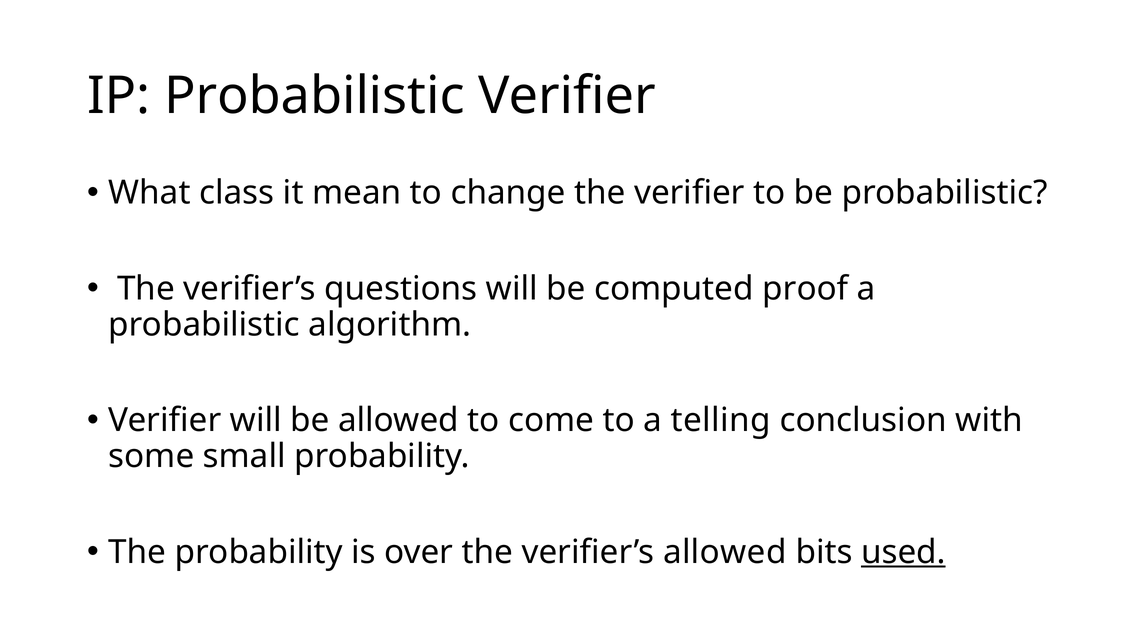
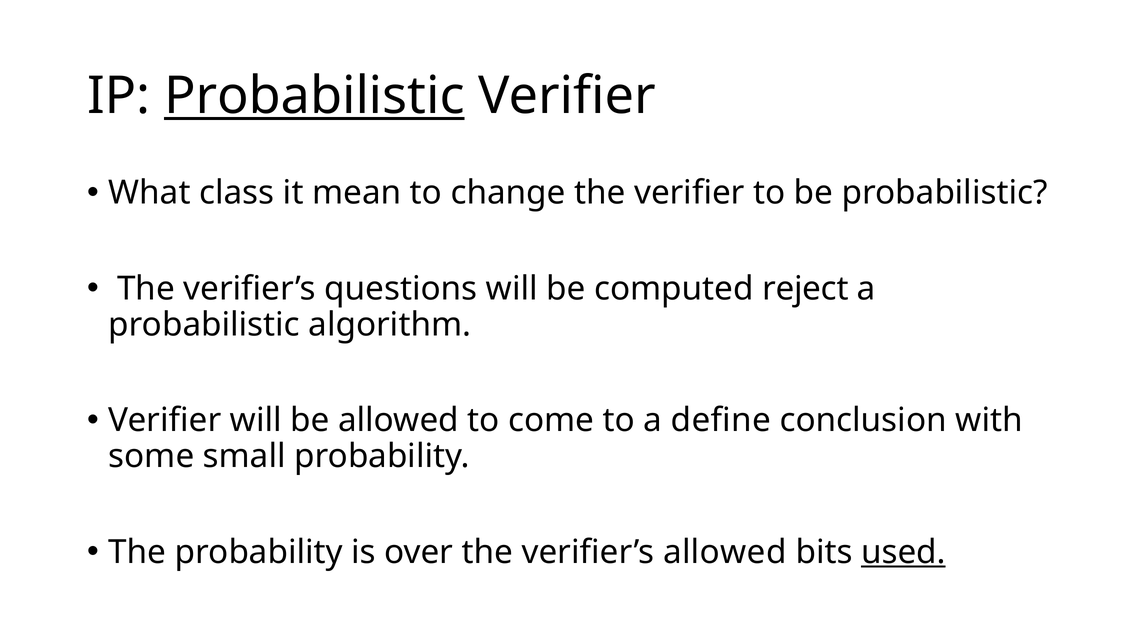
Probabilistic at (314, 96) underline: none -> present
proof: proof -> reject
telling: telling -> define
